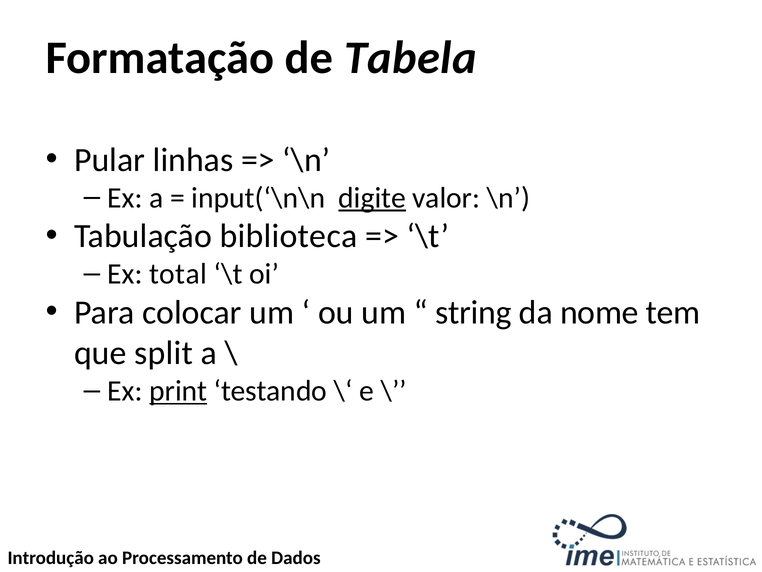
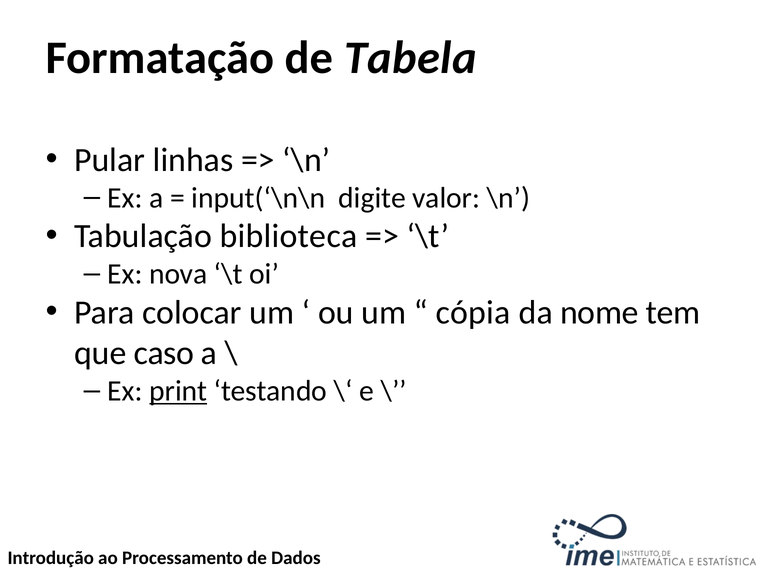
digite underline: present -> none
total: total -> nova
string: string -> cópia
split: split -> caso
